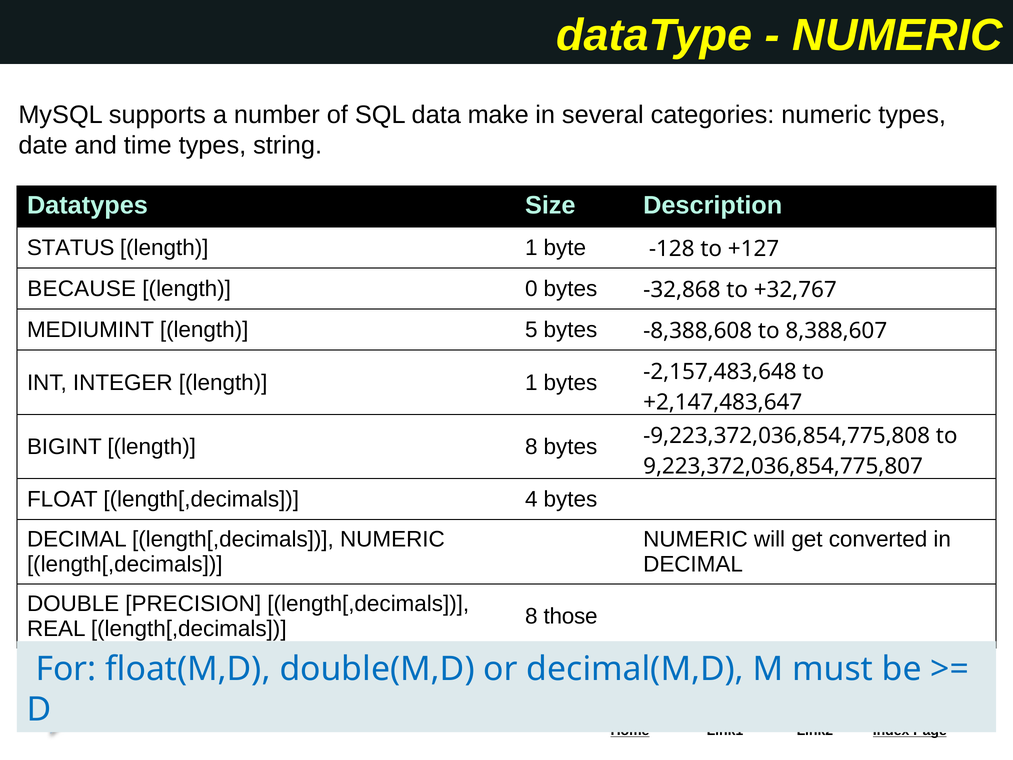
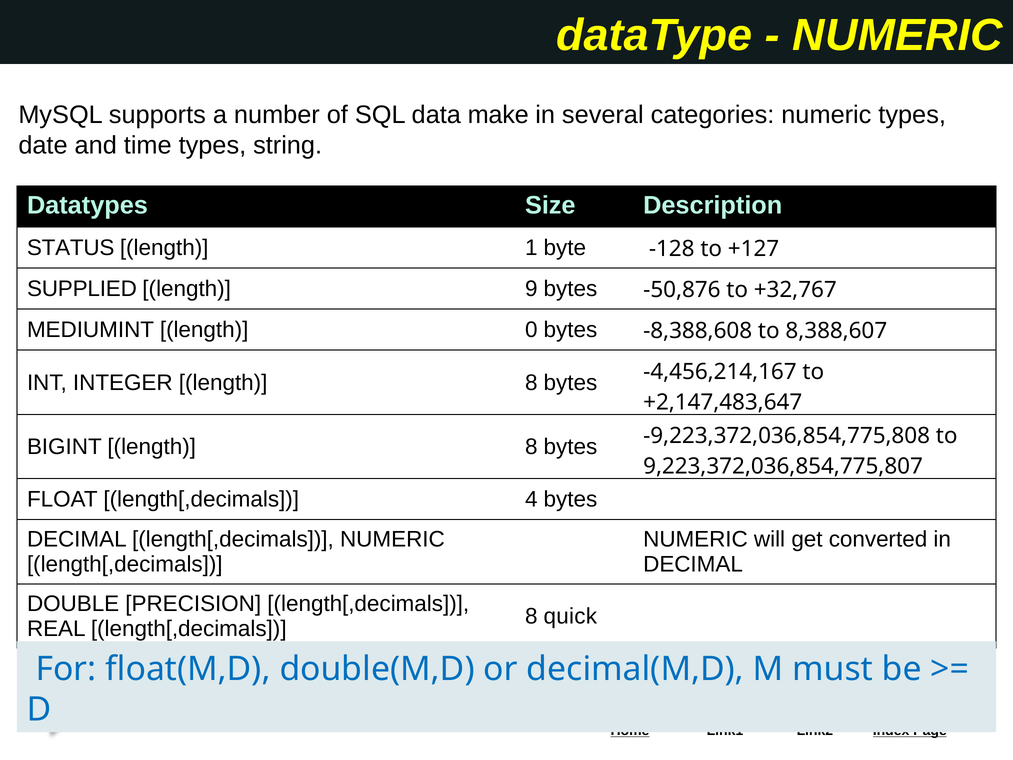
BECAUSE: BECAUSE -> SUPPLIED
0: 0 -> 9
-32,868: -32,868 -> -50,876
5: 5 -> 0
INTEGER length 1: 1 -> 8
-2,157,483,648: -2,157,483,648 -> -4,456,214,167
those: those -> quick
